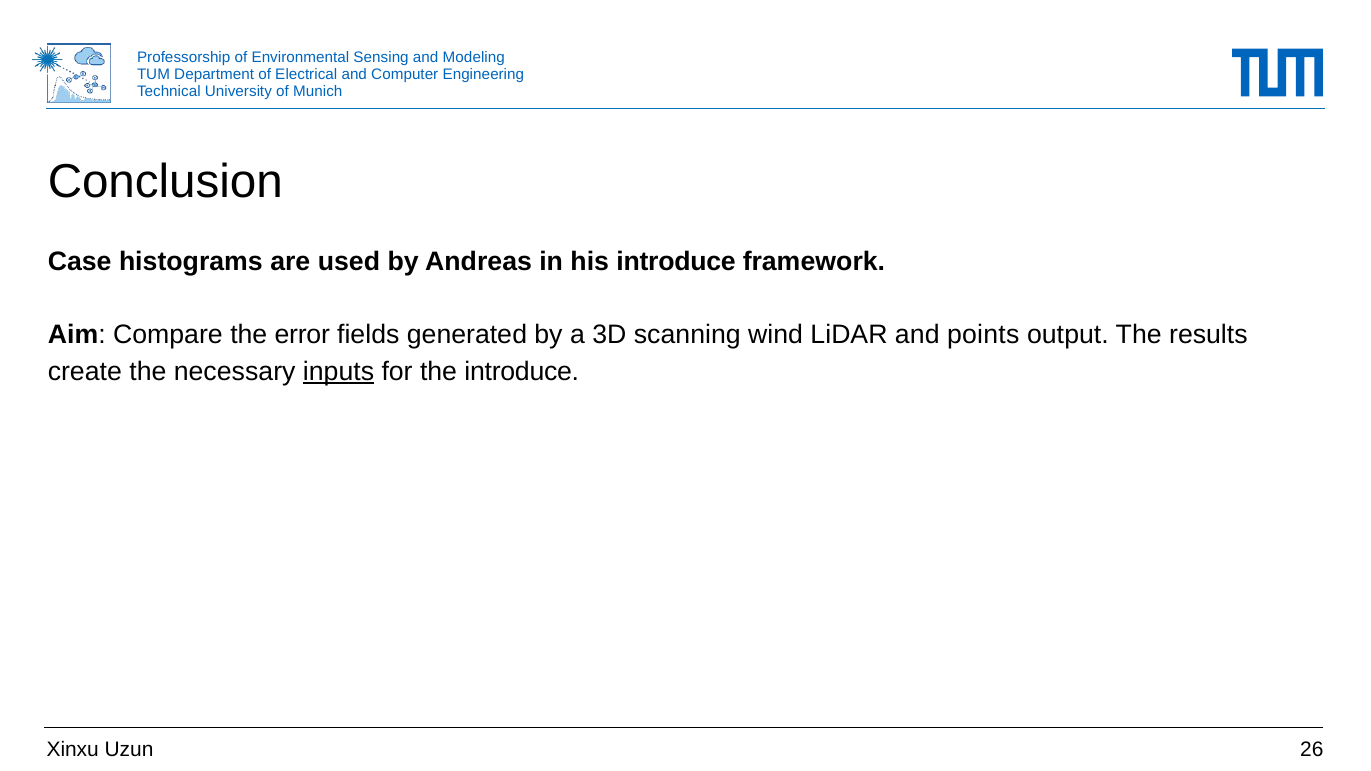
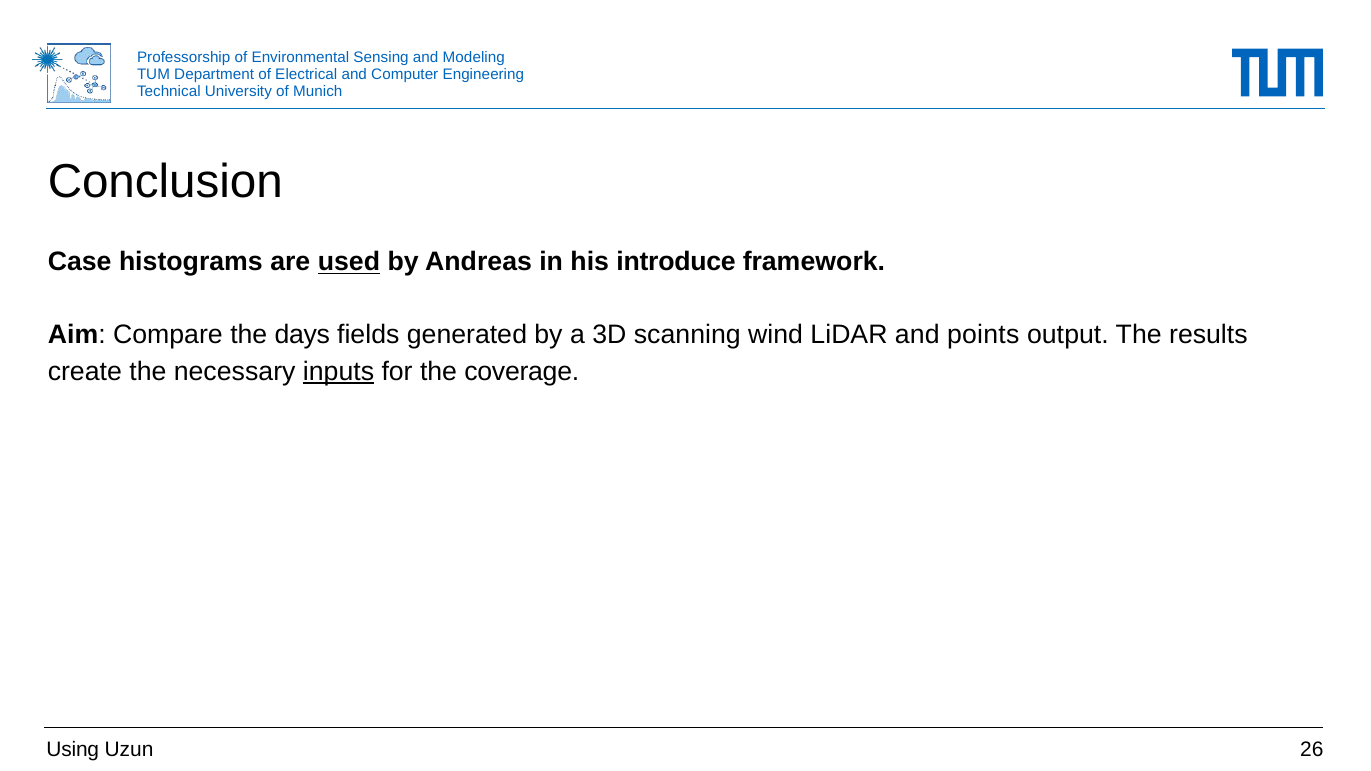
used underline: none -> present
error: error -> days
the introduce: introduce -> coverage
Xinxu: Xinxu -> Using
